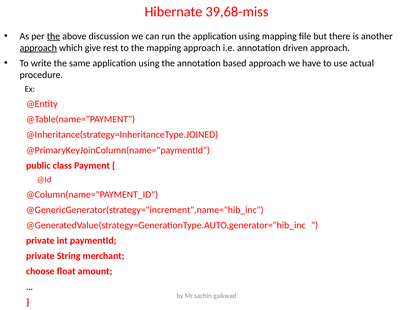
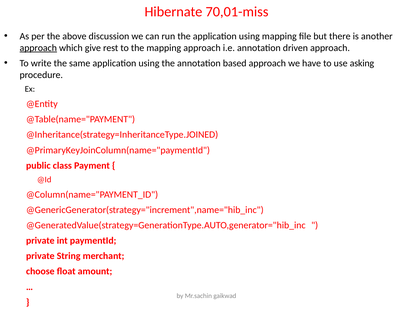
39,68-miss: 39,68-miss -> 70,01-miss
the at (53, 36) underline: present -> none
actual: actual -> asking
